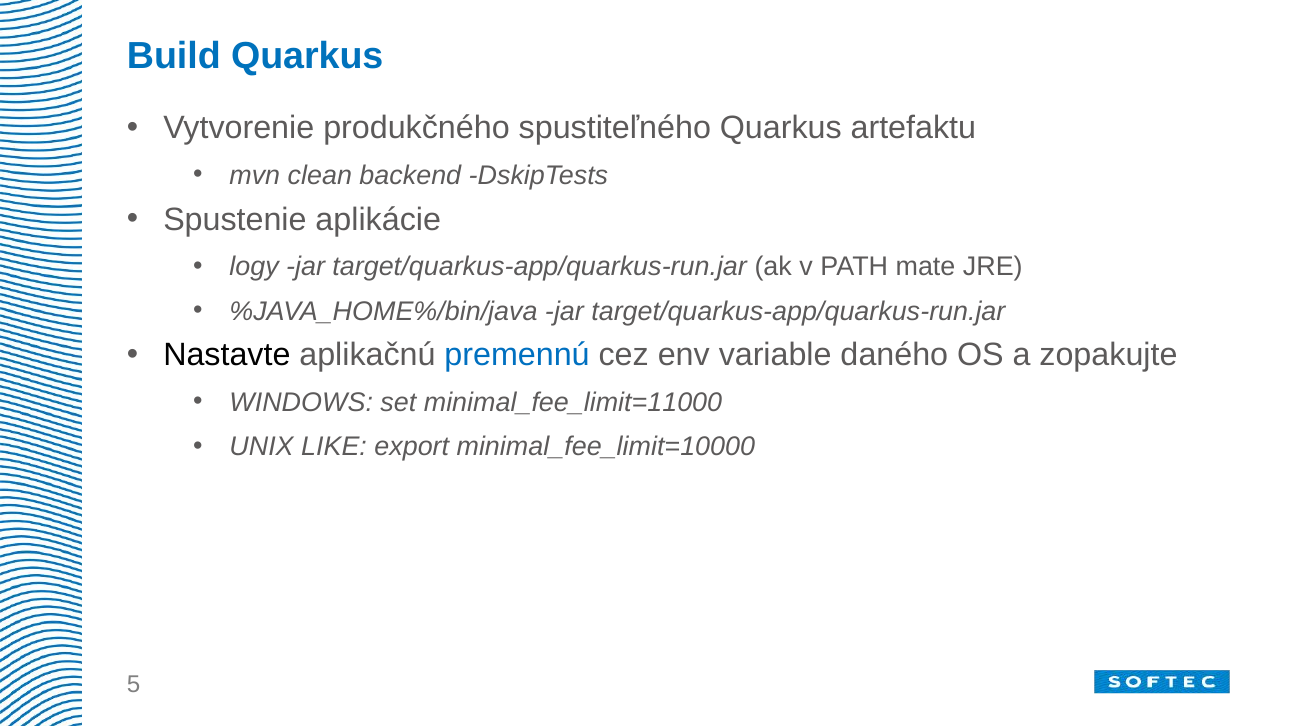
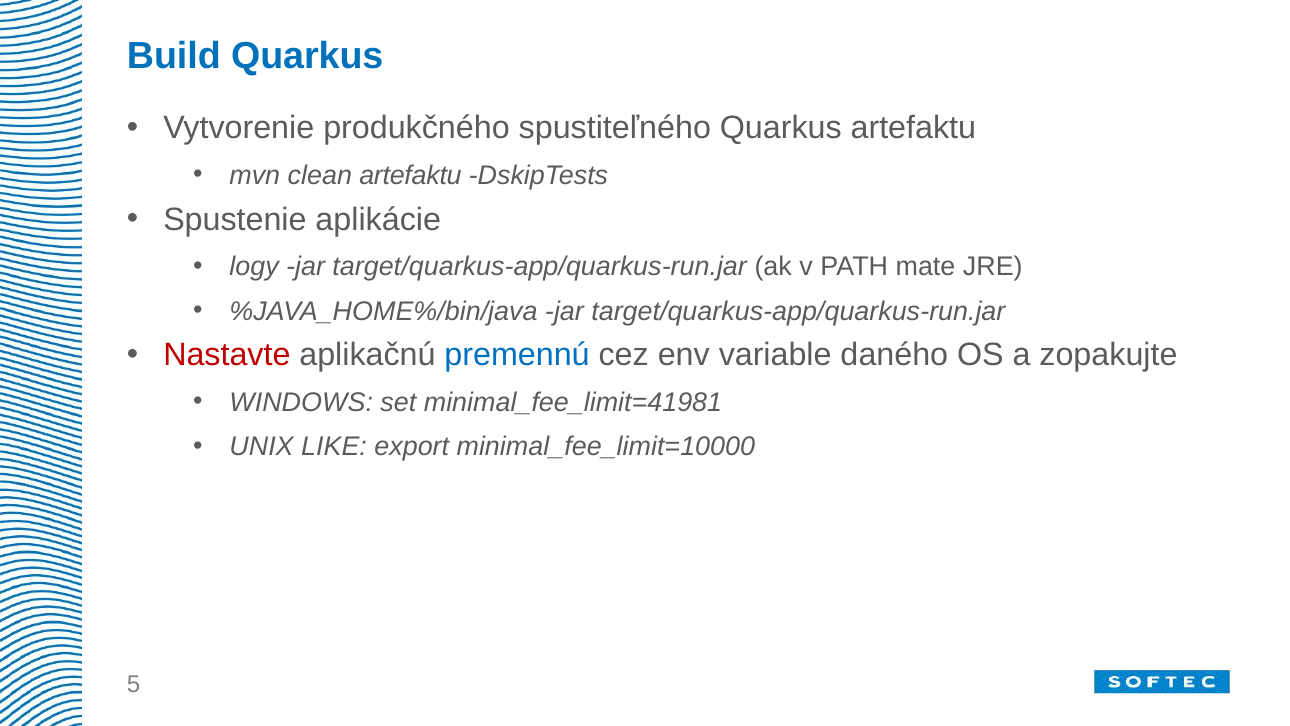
clean backend: backend -> artefaktu
Nastavte colour: black -> red
minimal_fee_limit=11000: minimal_fee_limit=11000 -> minimal_fee_limit=41981
